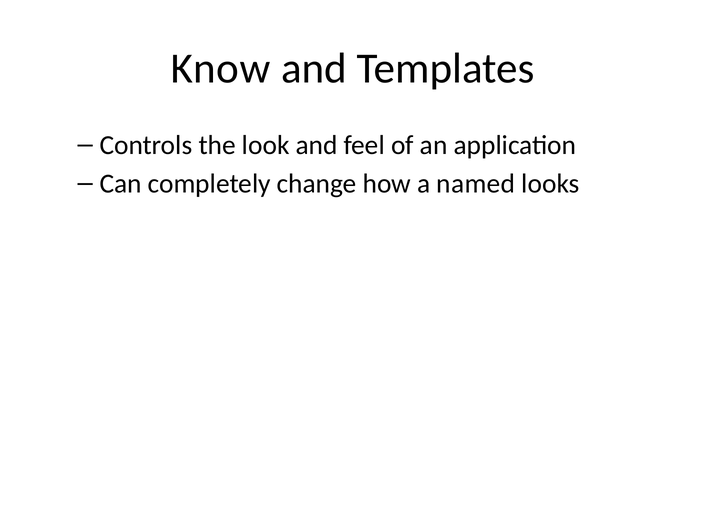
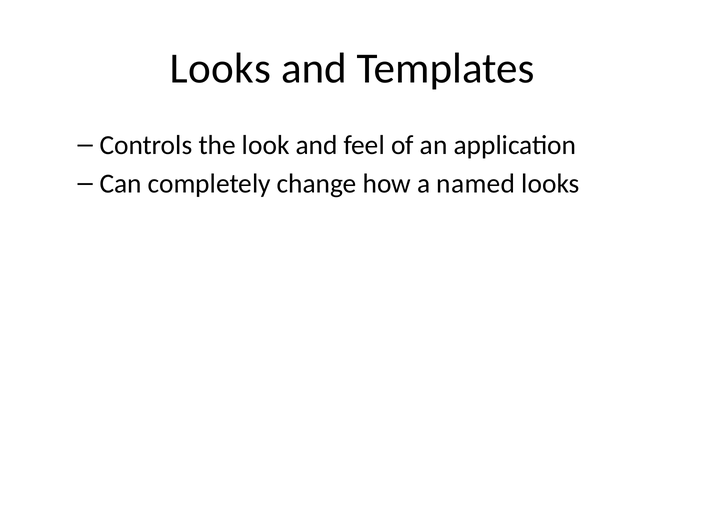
Know at (220, 68): Know -> Looks
